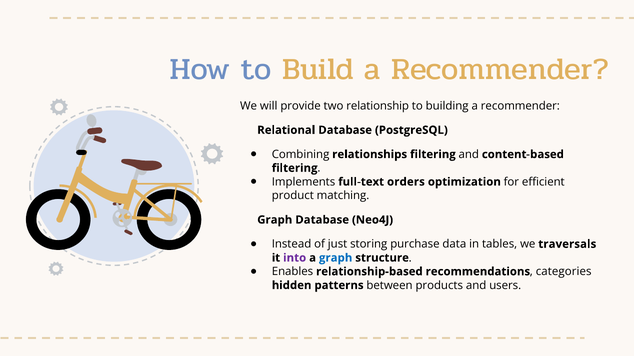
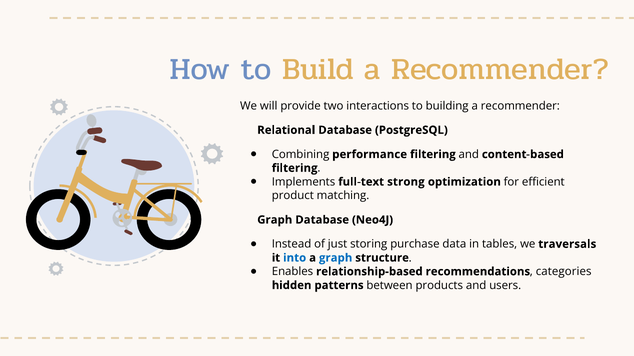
relationship: relationship -> interactions
relationships: relationships -> performance
orders: orders -> strong
into colour: purple -> blue
